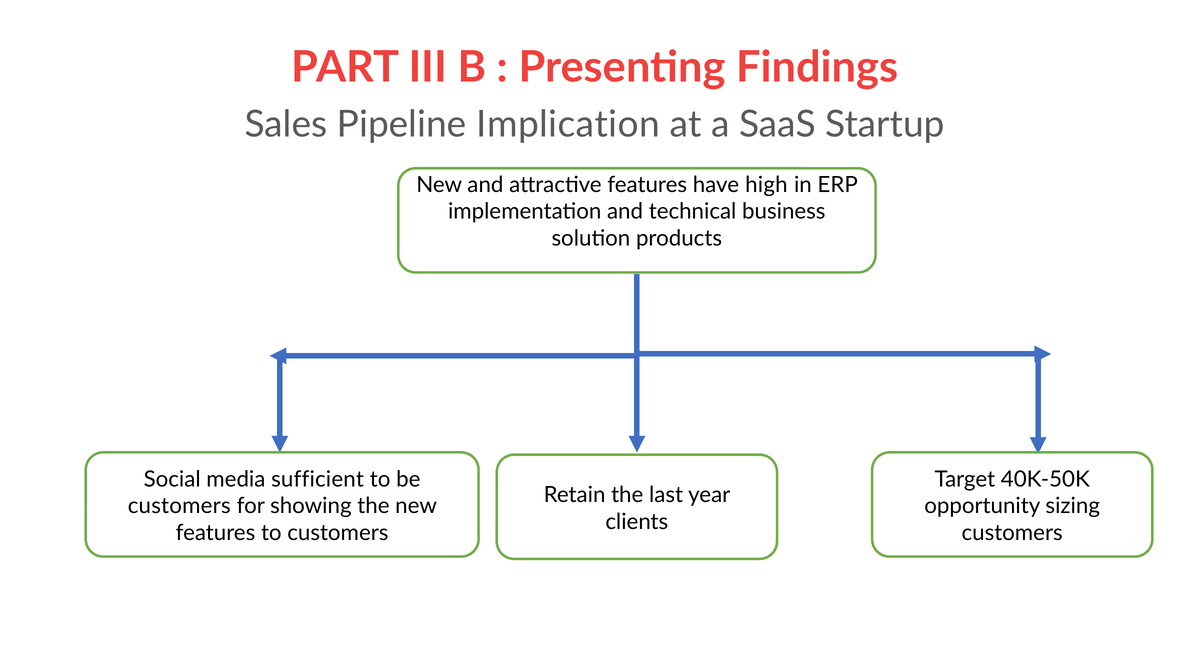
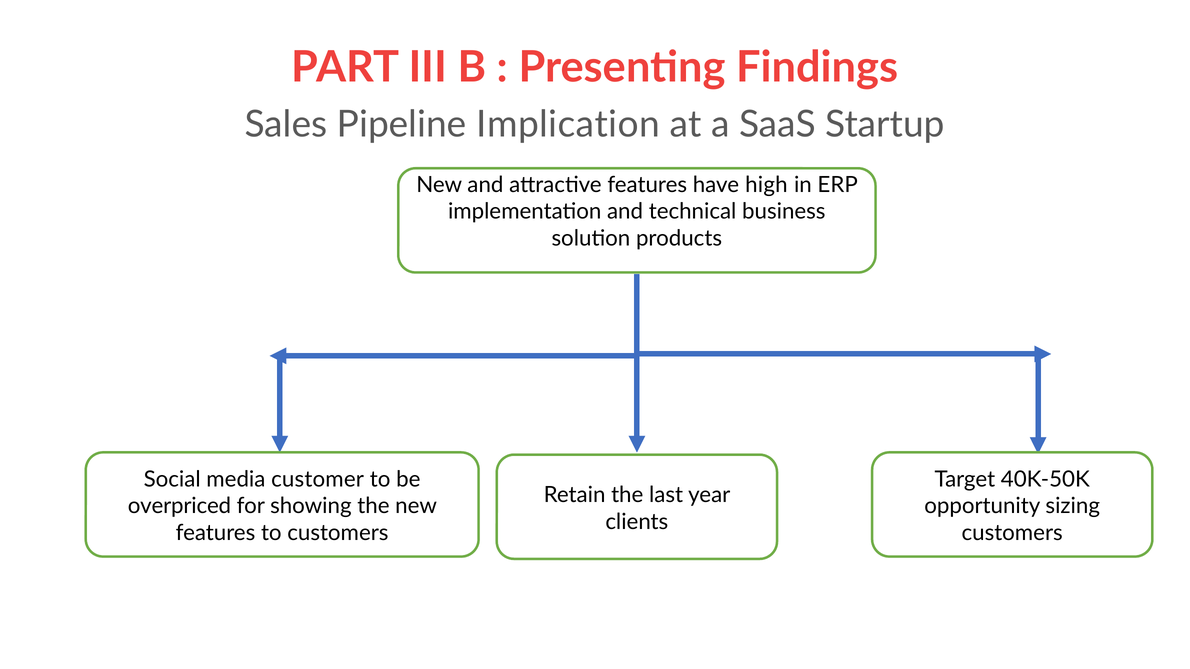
sufficient: sufficient -> customer
customers at (179, 506): customers -> overpriced
